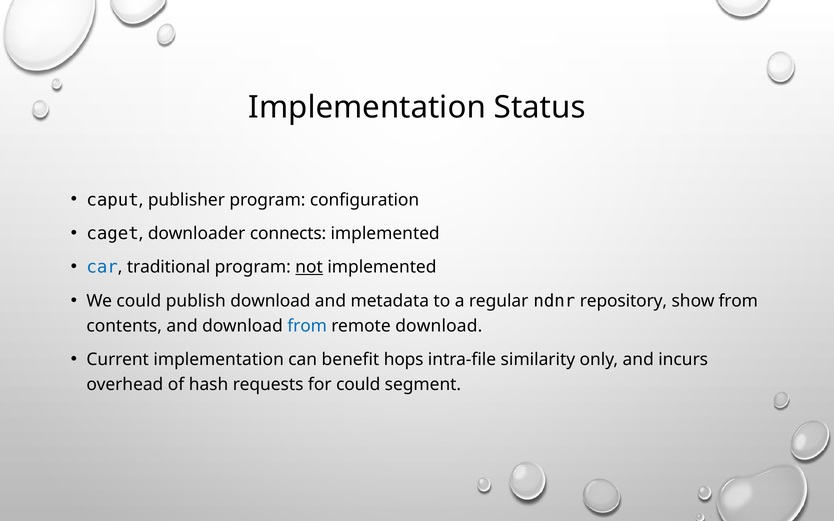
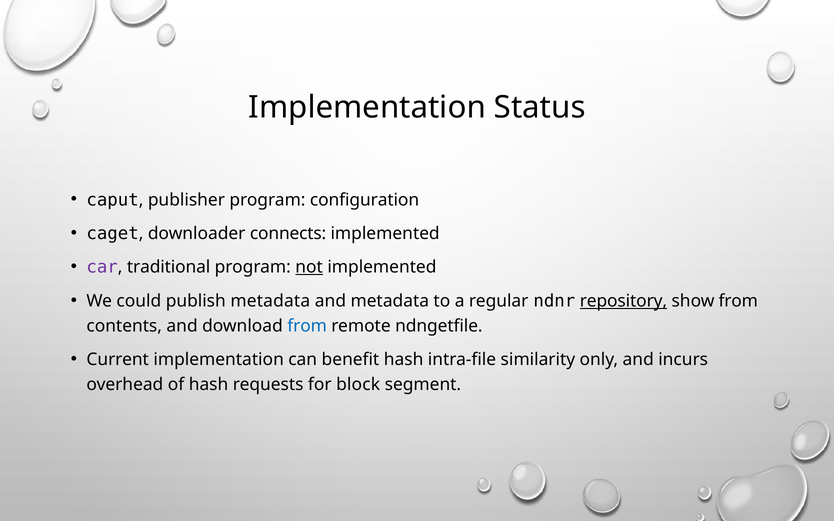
car colour: blue -> purple
publish download: download -> metadata
repository underline: none -> present
remote download: download -> ndngetfile
benefit hops: hops -> hash
for could: could -> block
